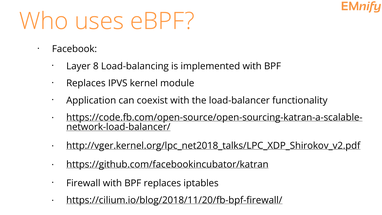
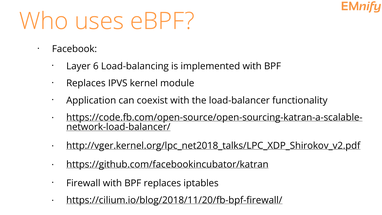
8: 8 -> 6
